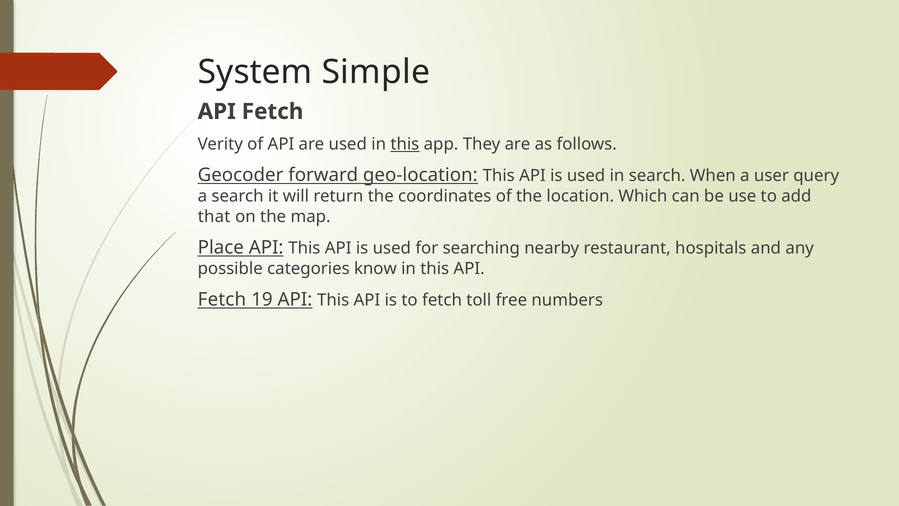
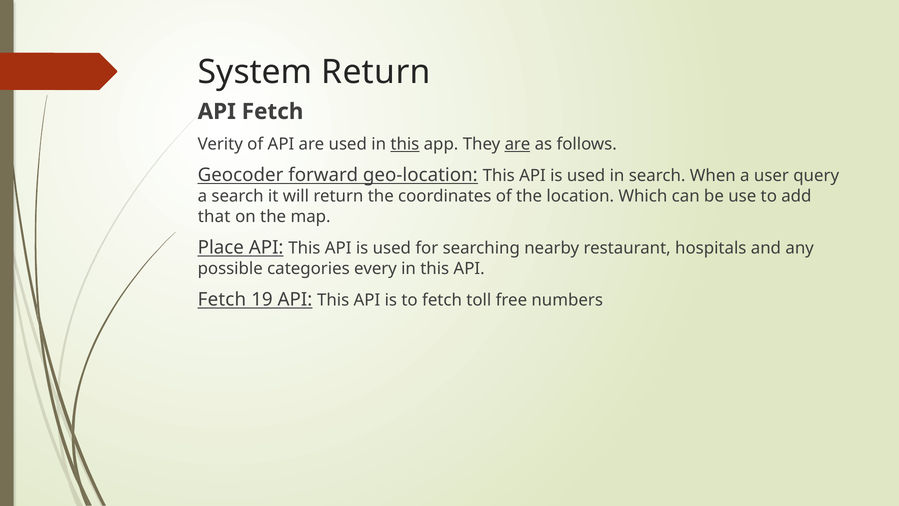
System Simple: Simple -> Return
are at (517, 144) underline: none -> present
know: know -> every
